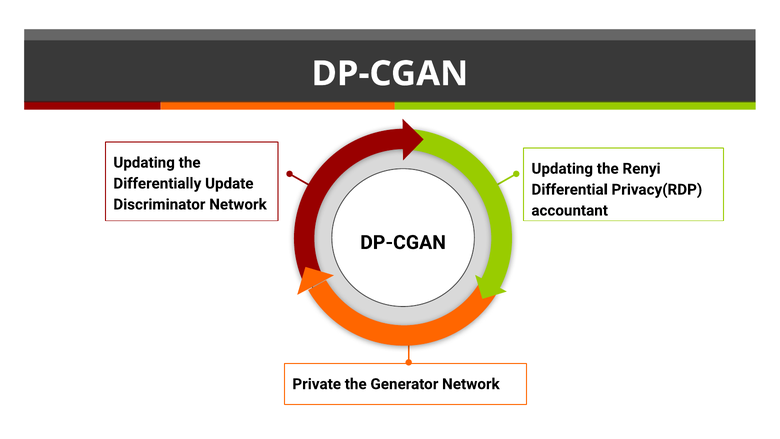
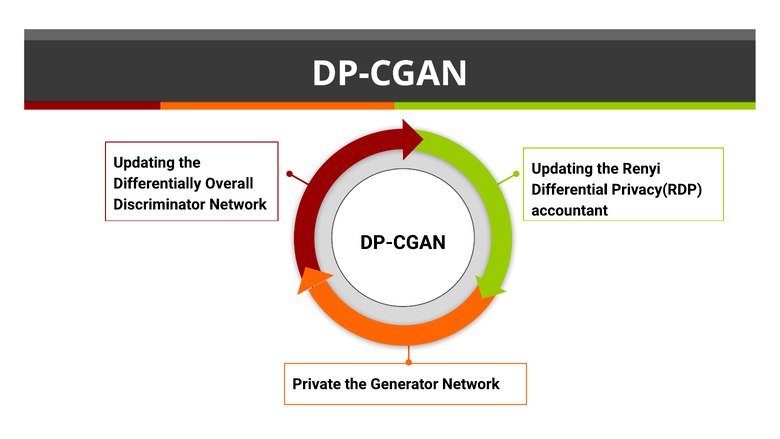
Update: Update -> Overall
